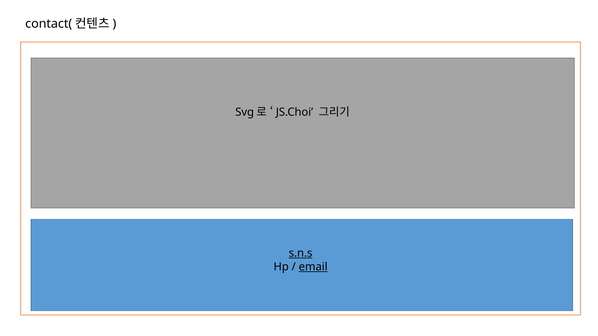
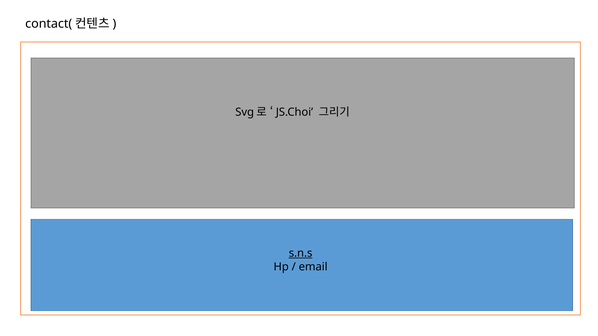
email underline: present -> none
